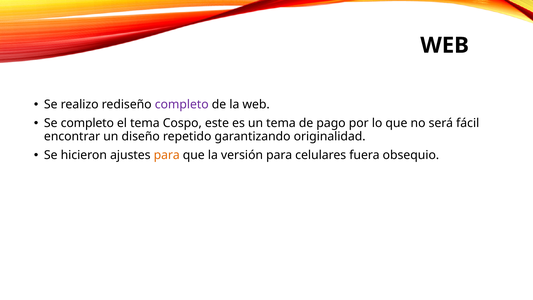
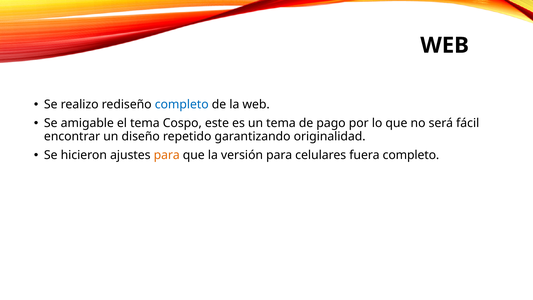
completo at (182, 104) colour: purple -> blue
Se completo: completo -> amigable
fuera obsequio: obsequio -> completo
